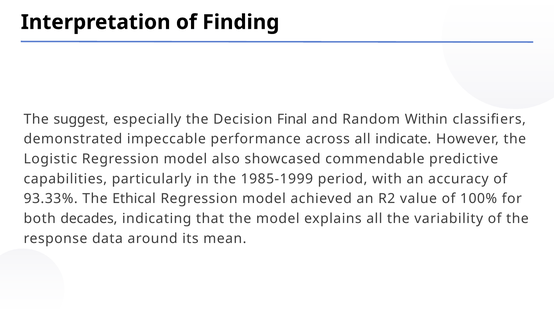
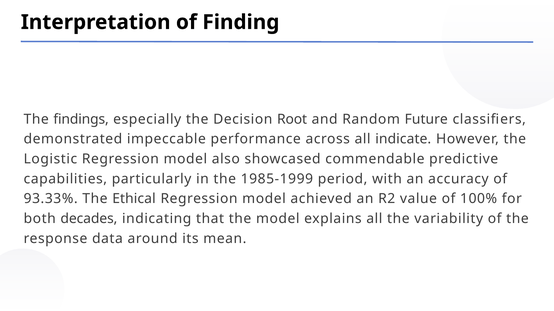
suggest: suggest -> findings
Final: Final -> Root
Within: Within -> Future
